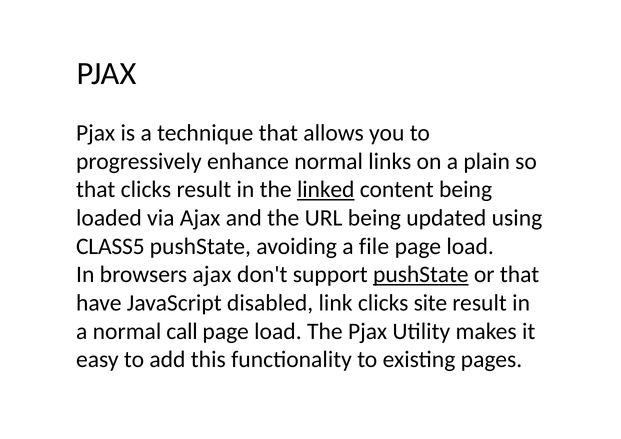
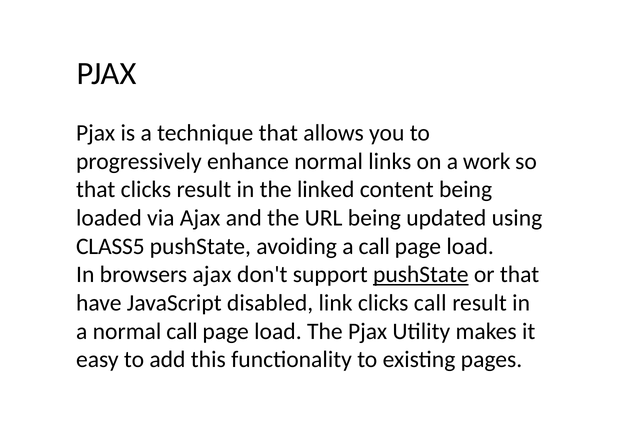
plain: plain -> work
linked underline: present -> none
a file: file -> call
clicks site: site -> call
